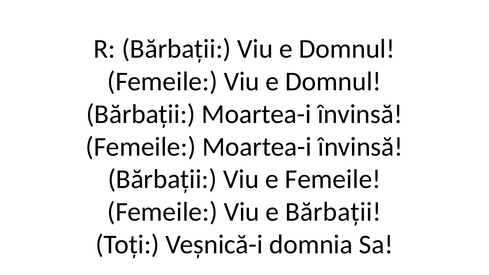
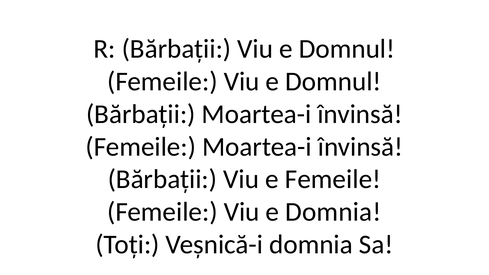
e Bărbații: Bărbații -> Domnia
